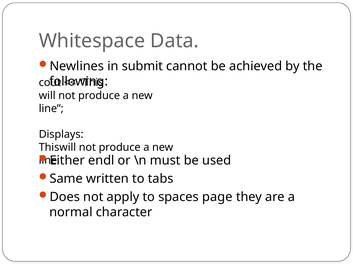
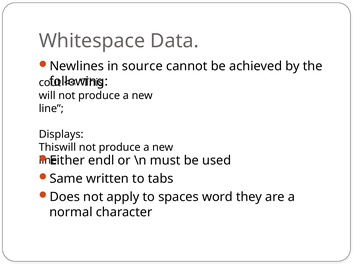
submit: submit -> source
page: page -> word
